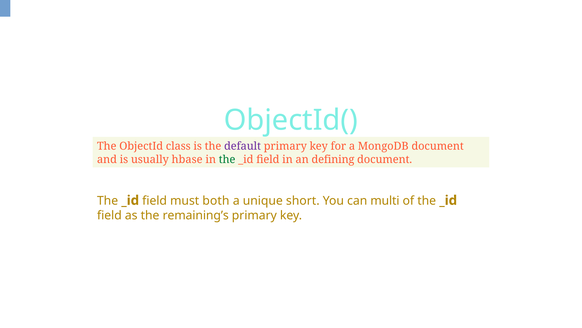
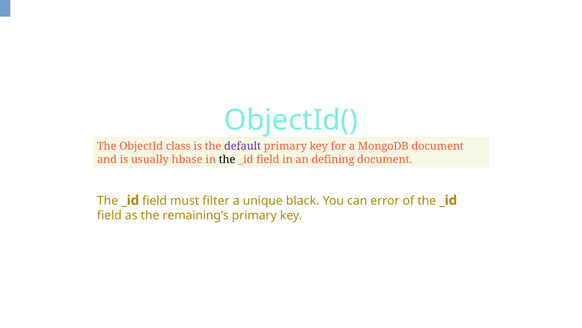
the at (227, 159) colour: green -> black
both: both -> filter
short: short -> black
multi: multi -> error
